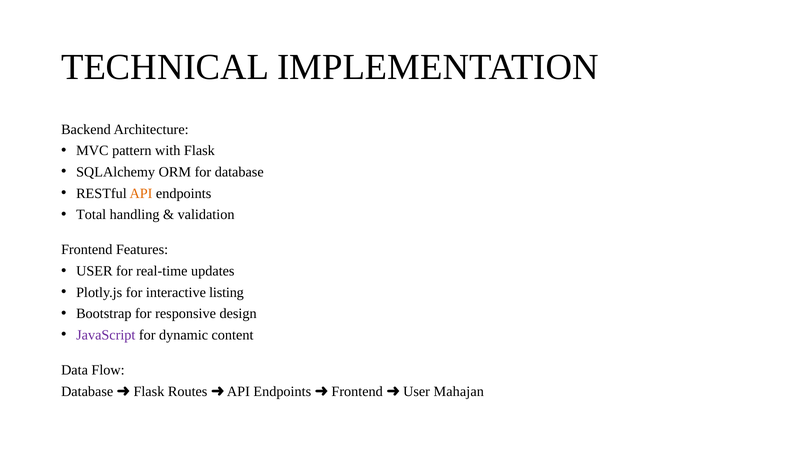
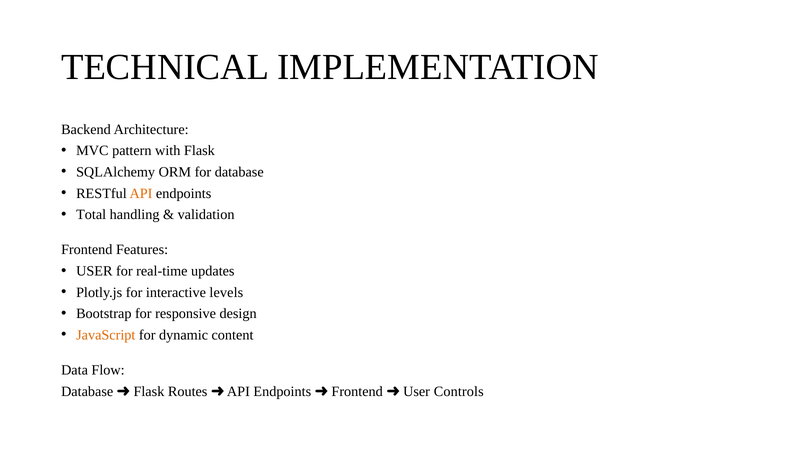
listing: listing -> levels
JavaScript colour: purple -> orange
Mahajan: Mahajan -> Controls
